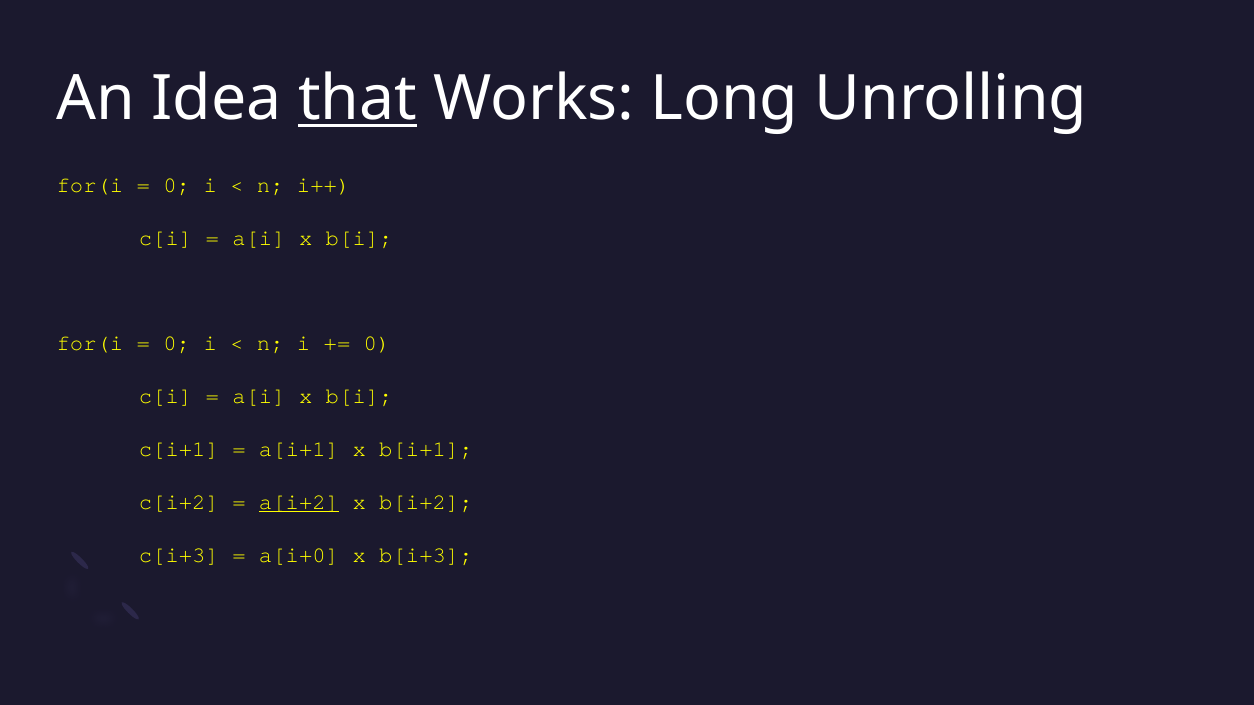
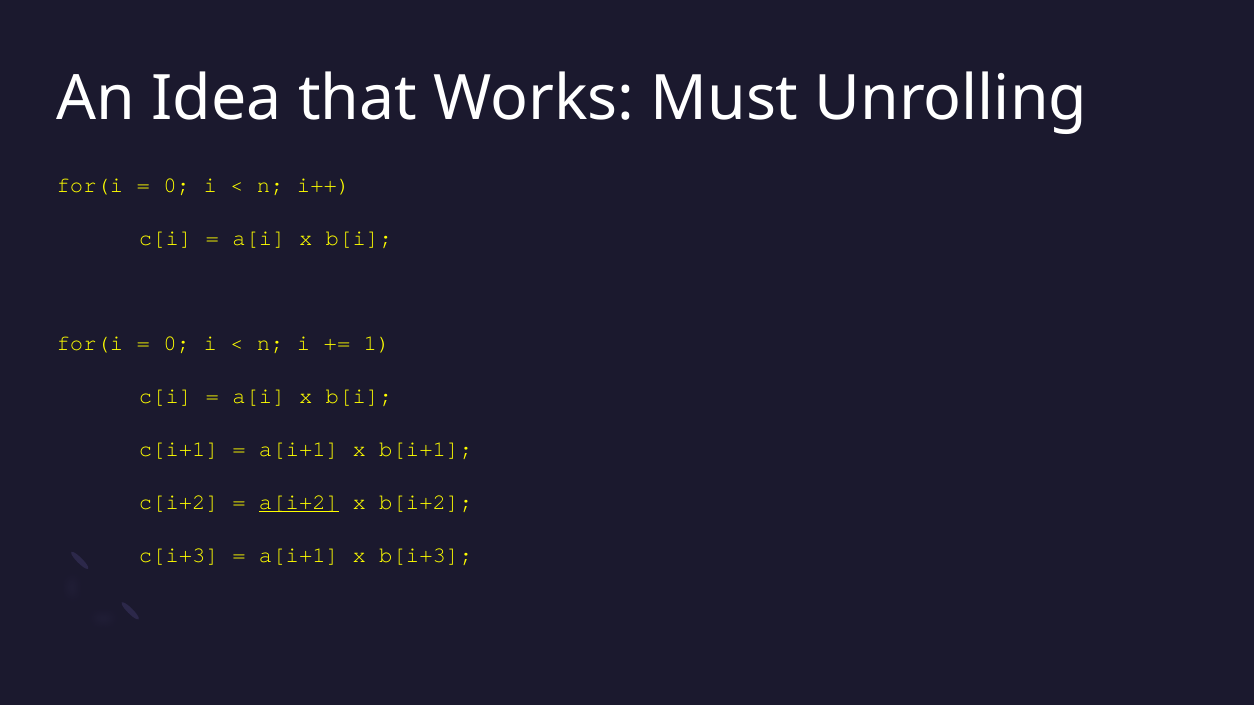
that underline: present -> none
Long: Long -> Must
0 at (377, 344): 0 -> 1
a[i+0 at (299, 555): a[i+0 -> a[i+1
